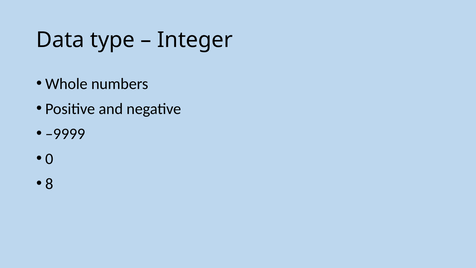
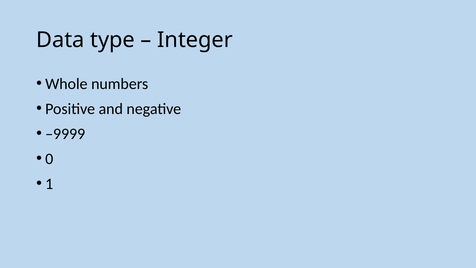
8: 8 -> 1
